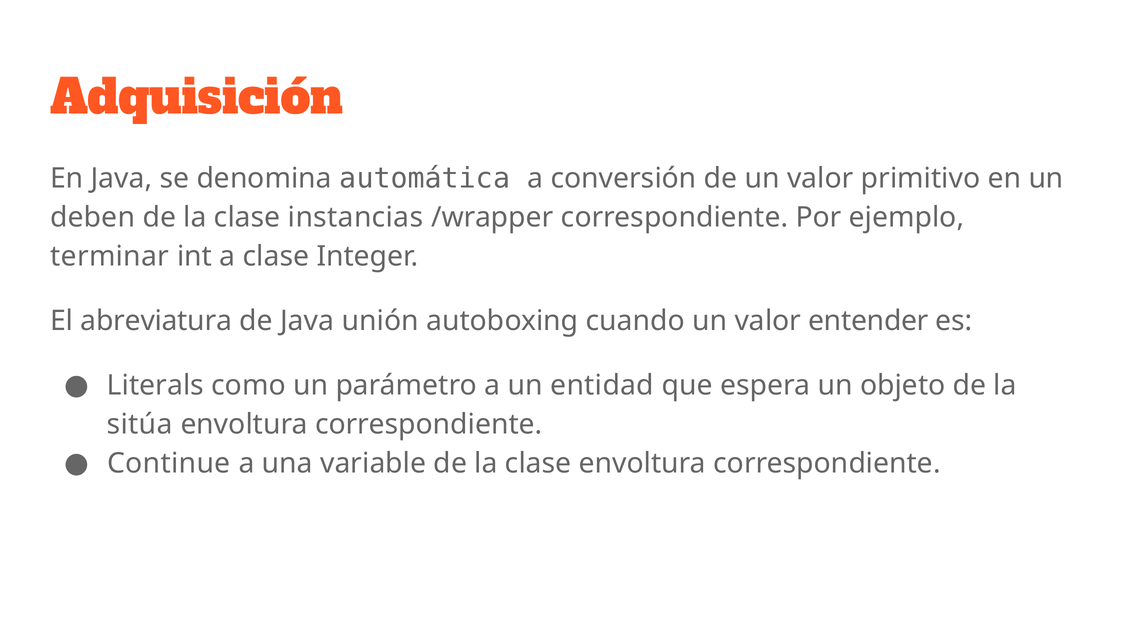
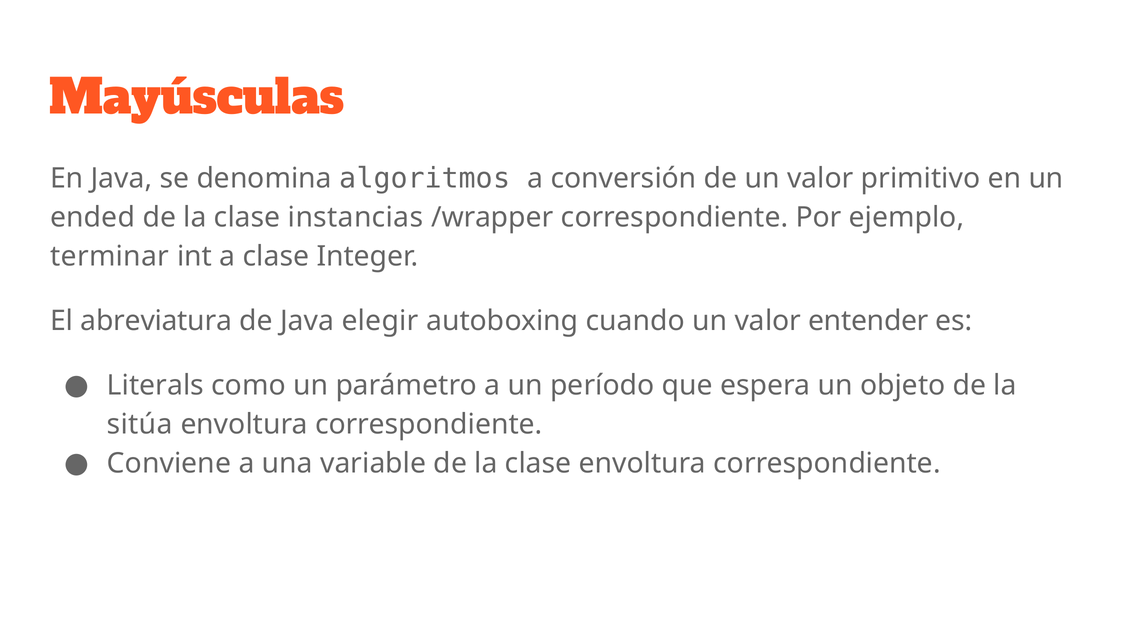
Adquisición: Adquisición -> Mayúsculas
automática: automática -> algoritmos
deben: deben -> ended
unión: unión -> elegir
entidad: entidad -> período
Continue: Continue -> Conviene
